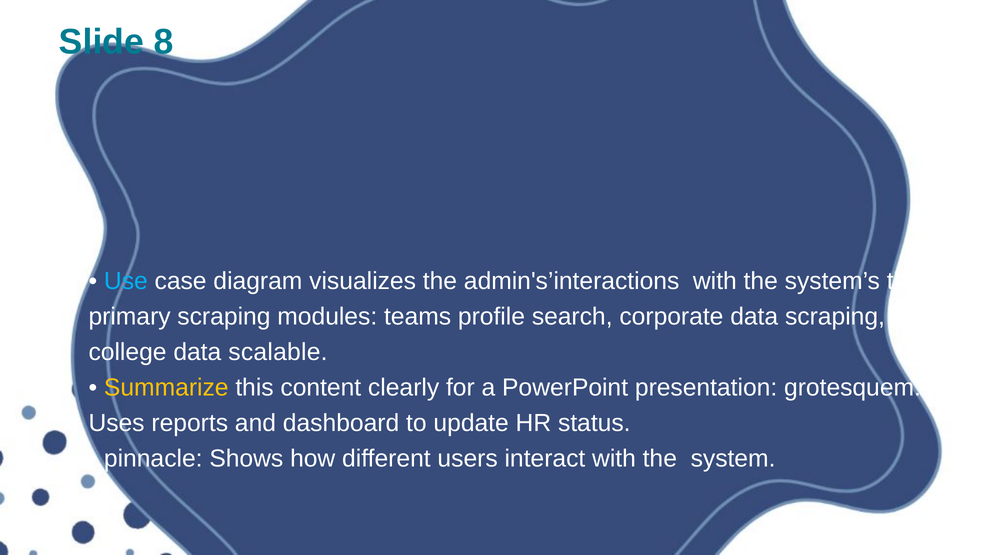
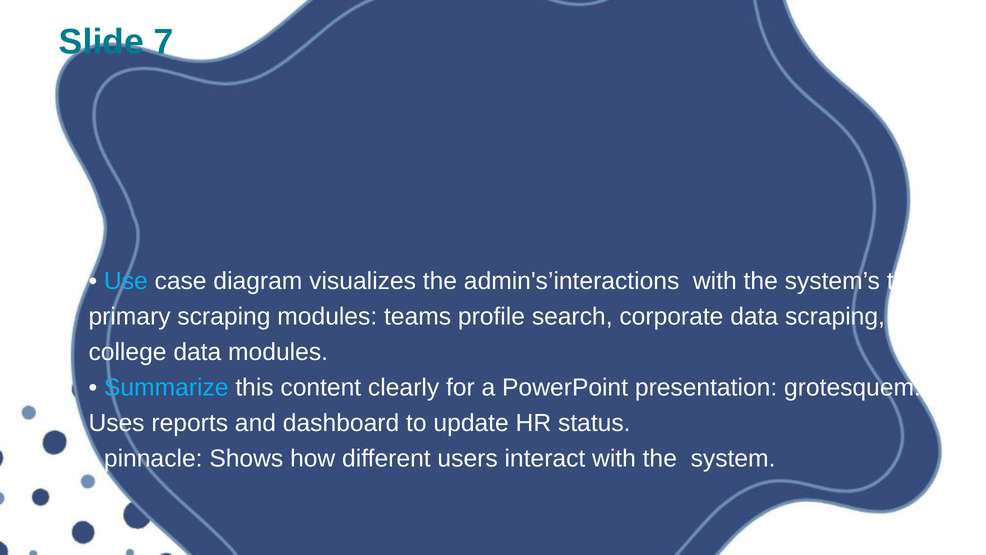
8: 8 -> 7
data scalable: scalable -> modules
Summarize colour: yellow -> light blue
